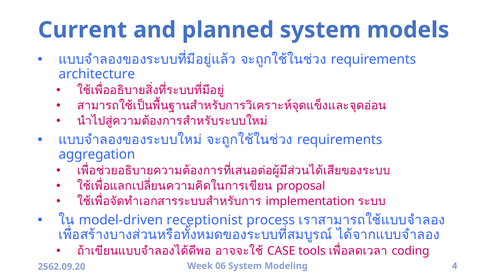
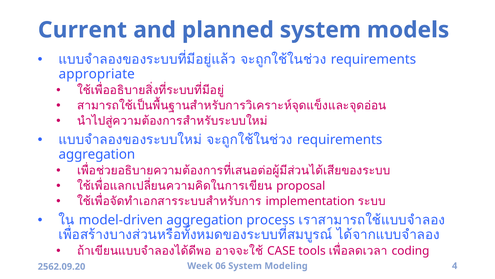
architecture: architecture -> appropriate
model-driven receptionist: receptionist -> aggregation
